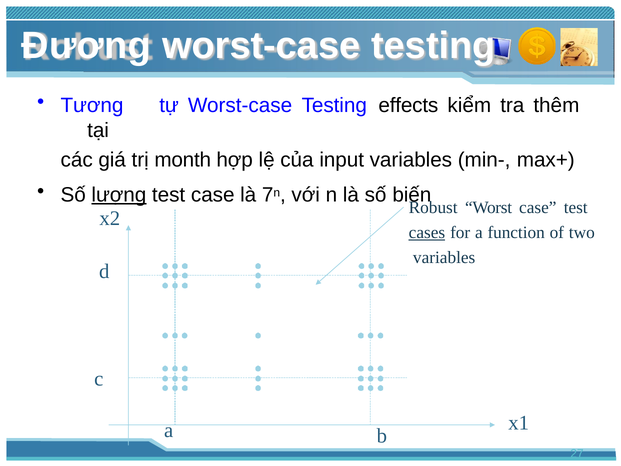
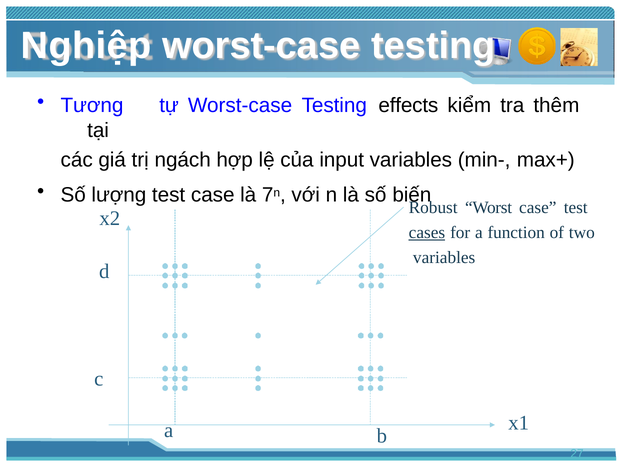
Đương: Đương -> Nghiệp
month: month -> ngách
lượng underline: present -> none
